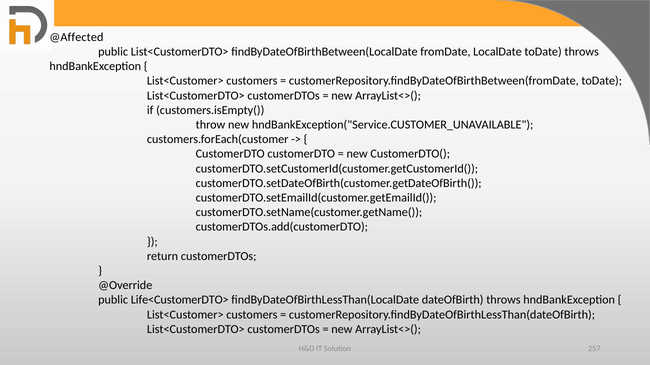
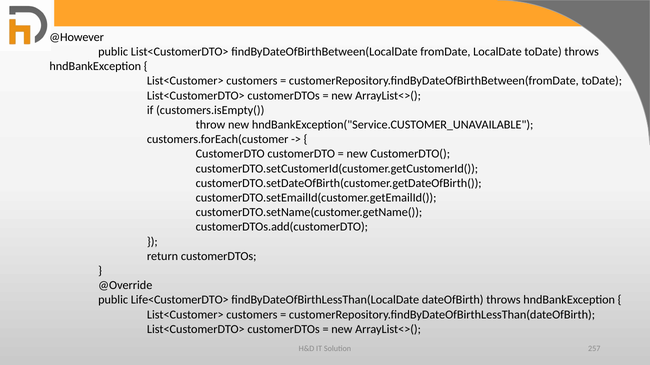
@Affected: @Affected -> @However
